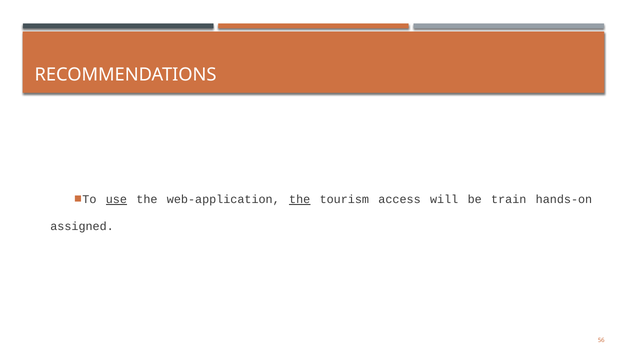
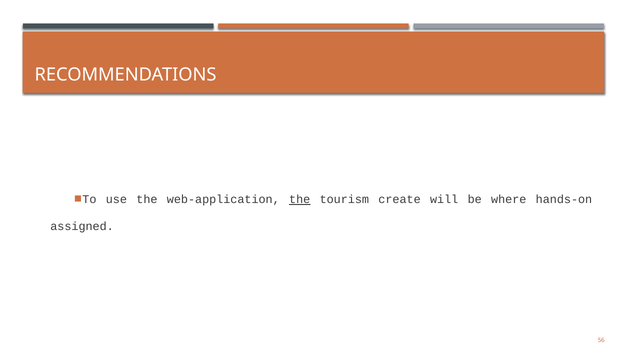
use underline: present -> none
access: access -> create
train: train -> where
